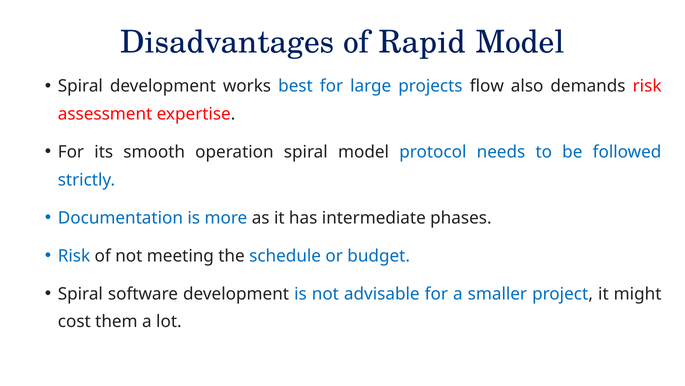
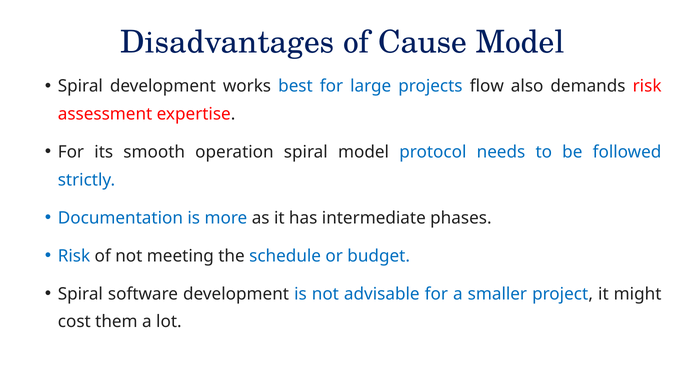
Rapid: Rapid -> Cause
